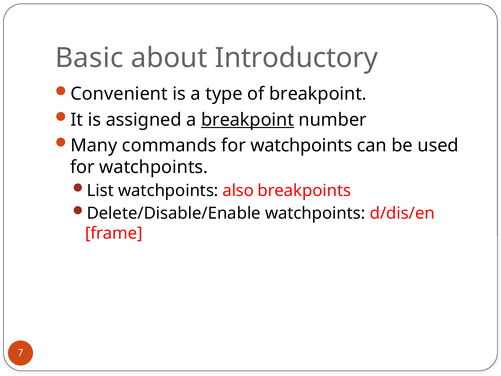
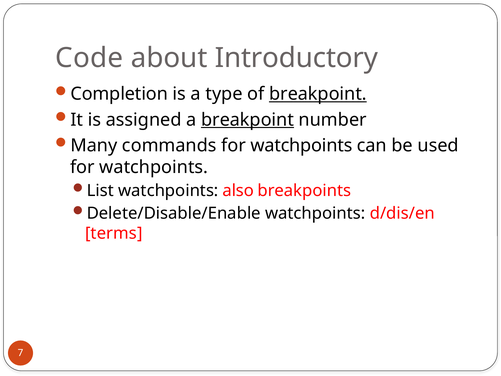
Basic: Basic -> Code
Convenient: Convenient -> Completion
breakpoint at (318, 94) underline: none -> present
frame: frame -> terms
